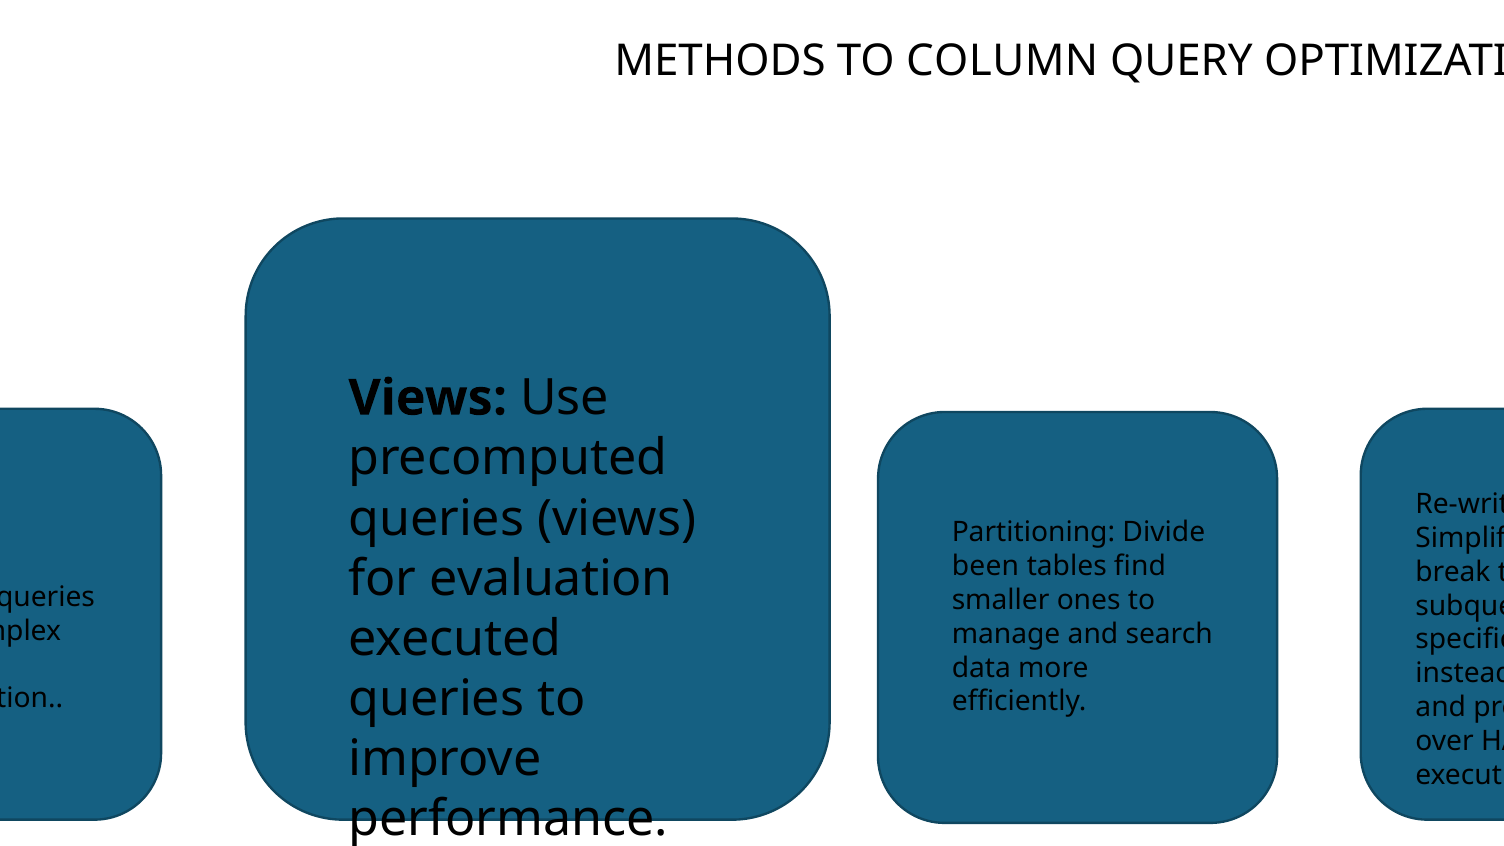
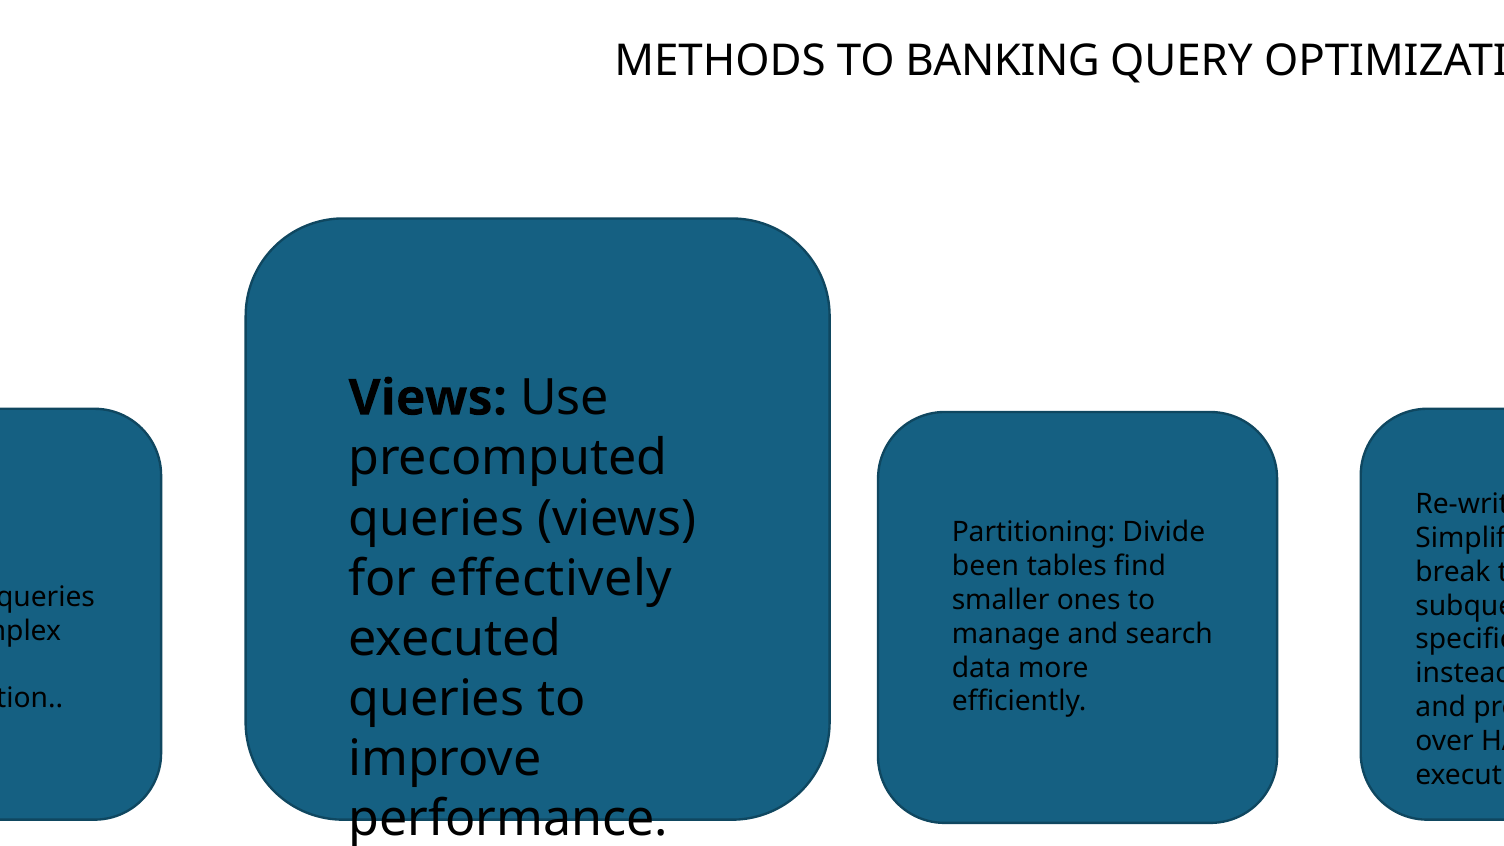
TO COLUMN: COLUMN -> BANKING
evaluation: evaluation -> effectively
